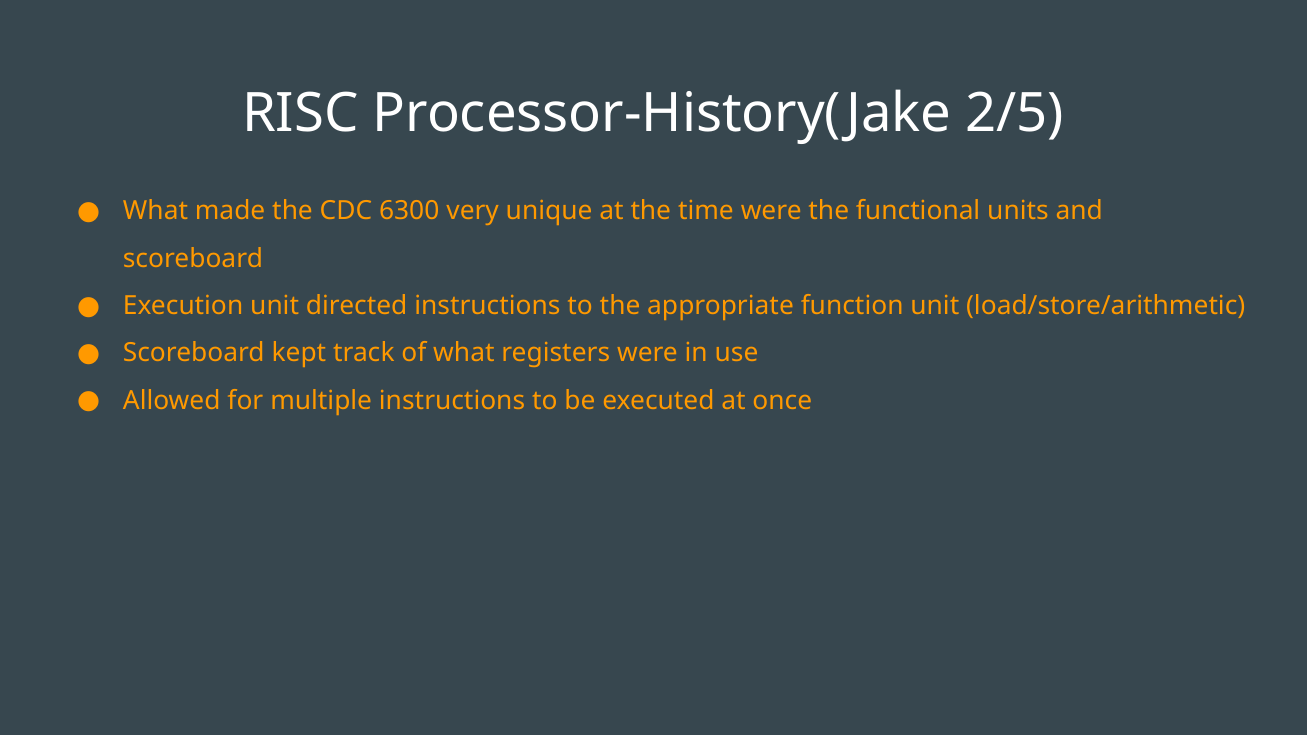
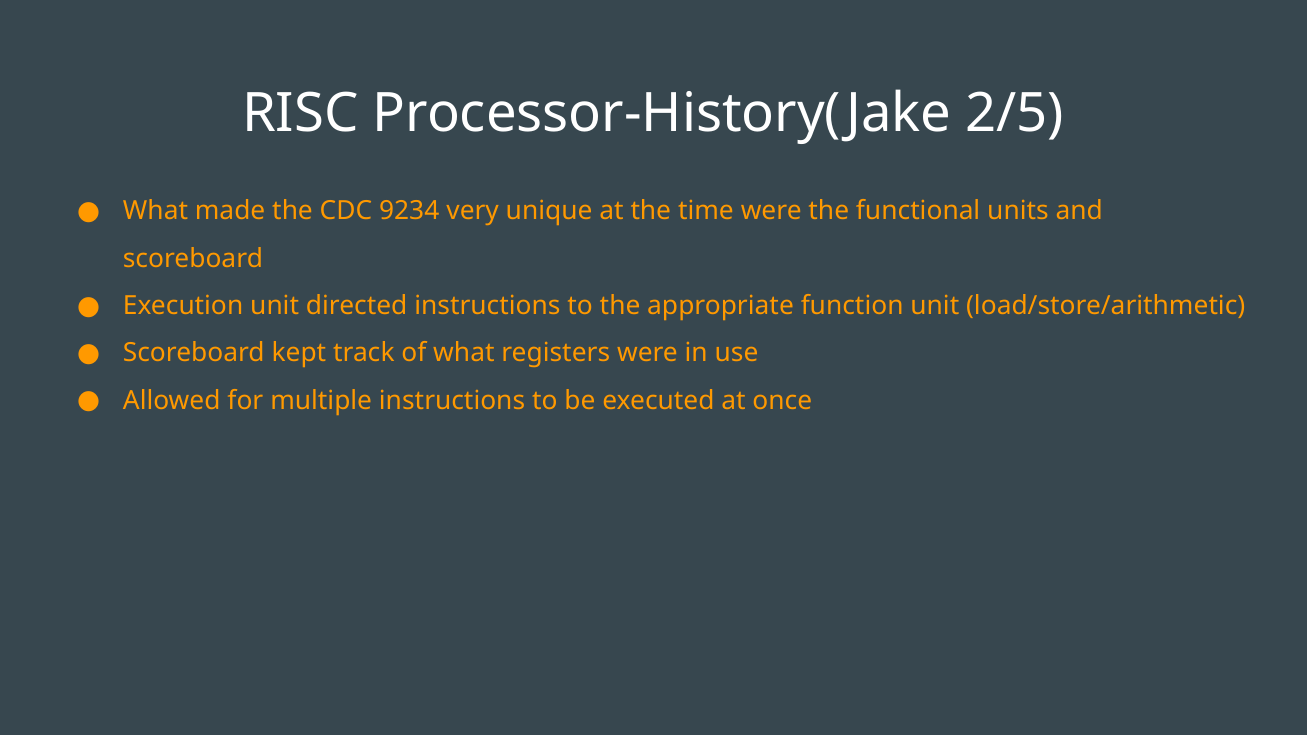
6300: 6300 -> 9234
